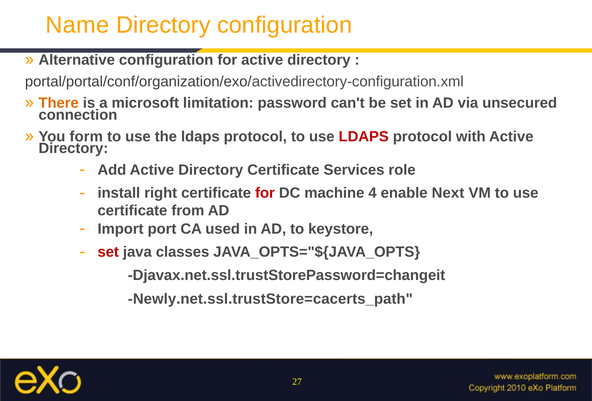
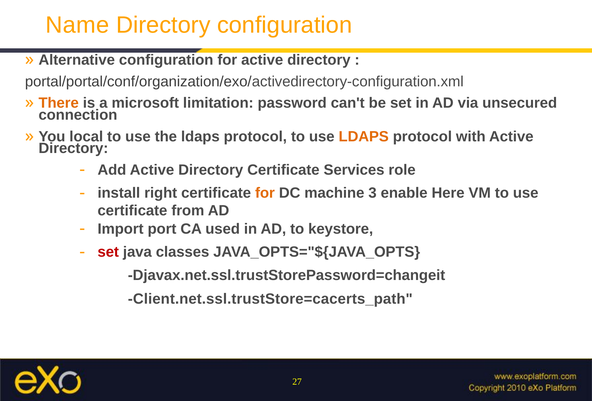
form: form -> local
LDAPS at (364, 136) colour: red -> orange
for at (265, 193) colour: red -> orange
4: 4 -> 3
Next: Next -> Here
Newly.net.ssl.trustStore=cacerts_path: Newly.net.ssl.trustStore=cacerts_path -> Client.net.ssl.trustStore=cacerts_path
